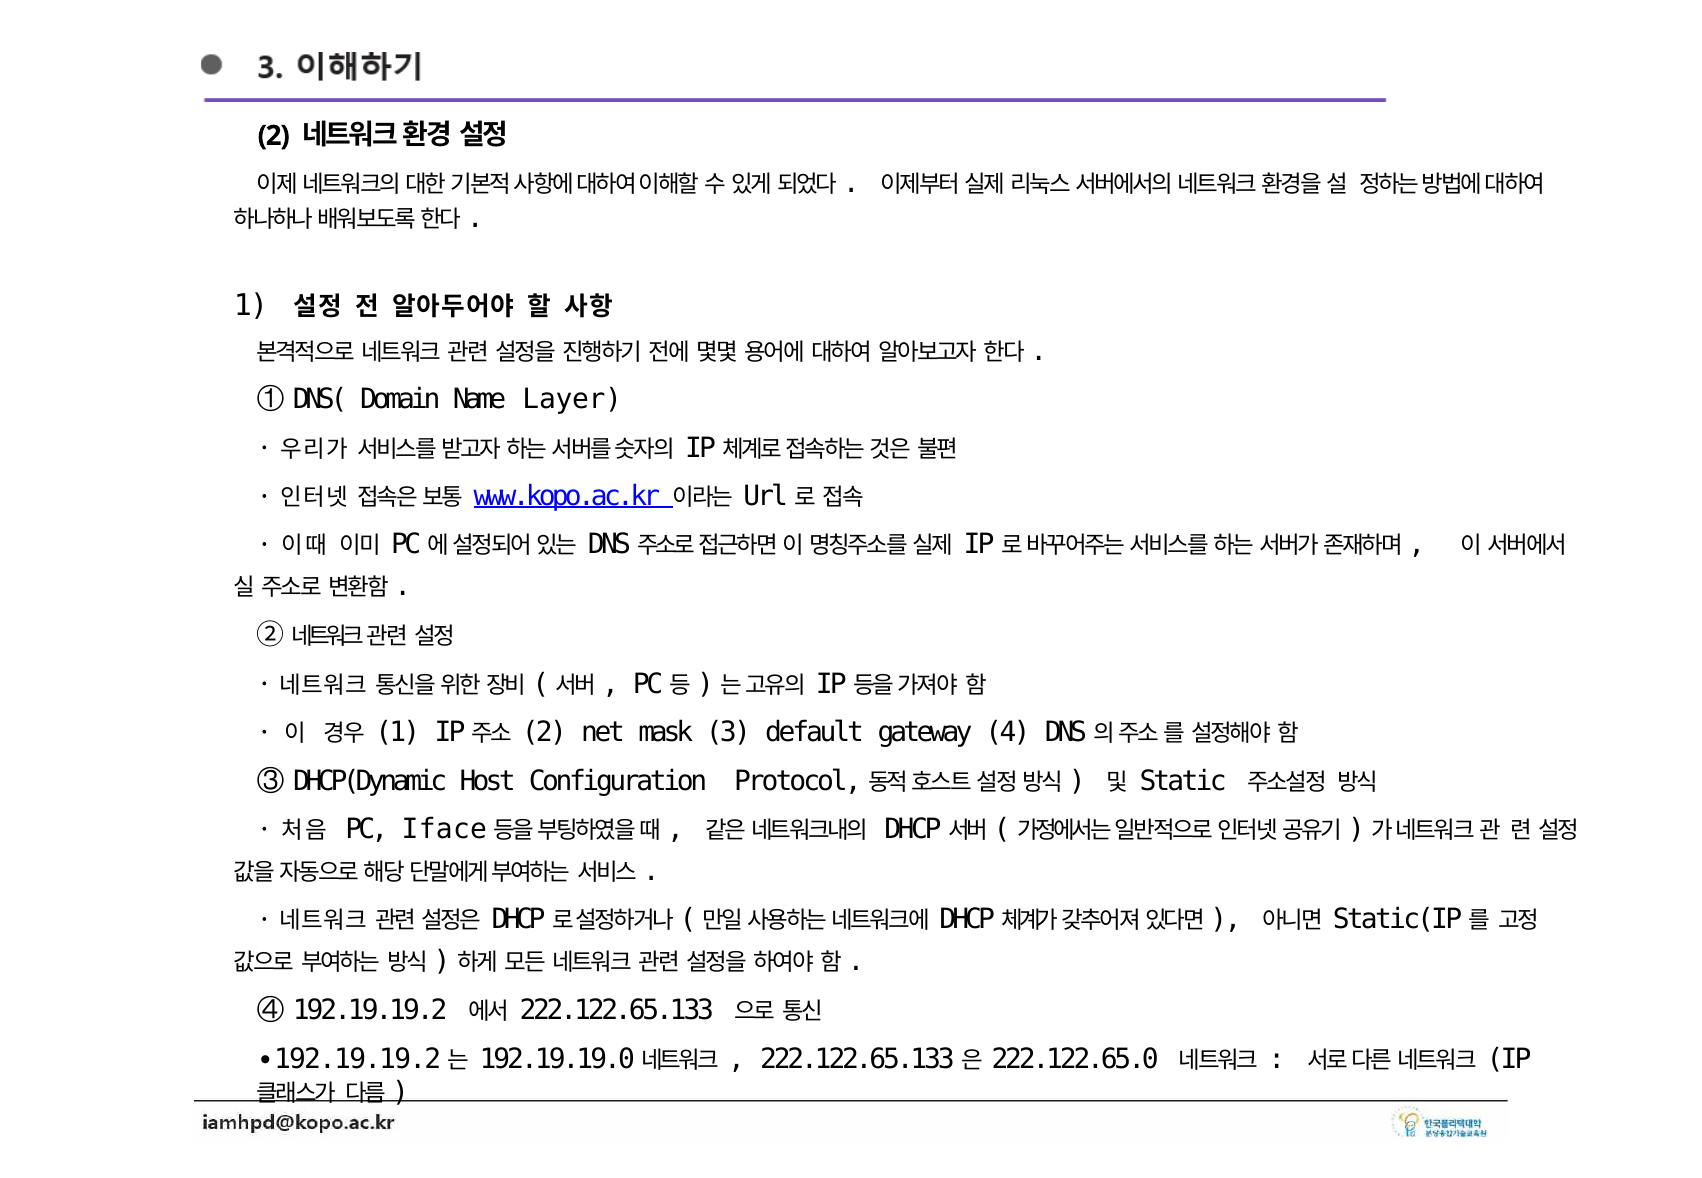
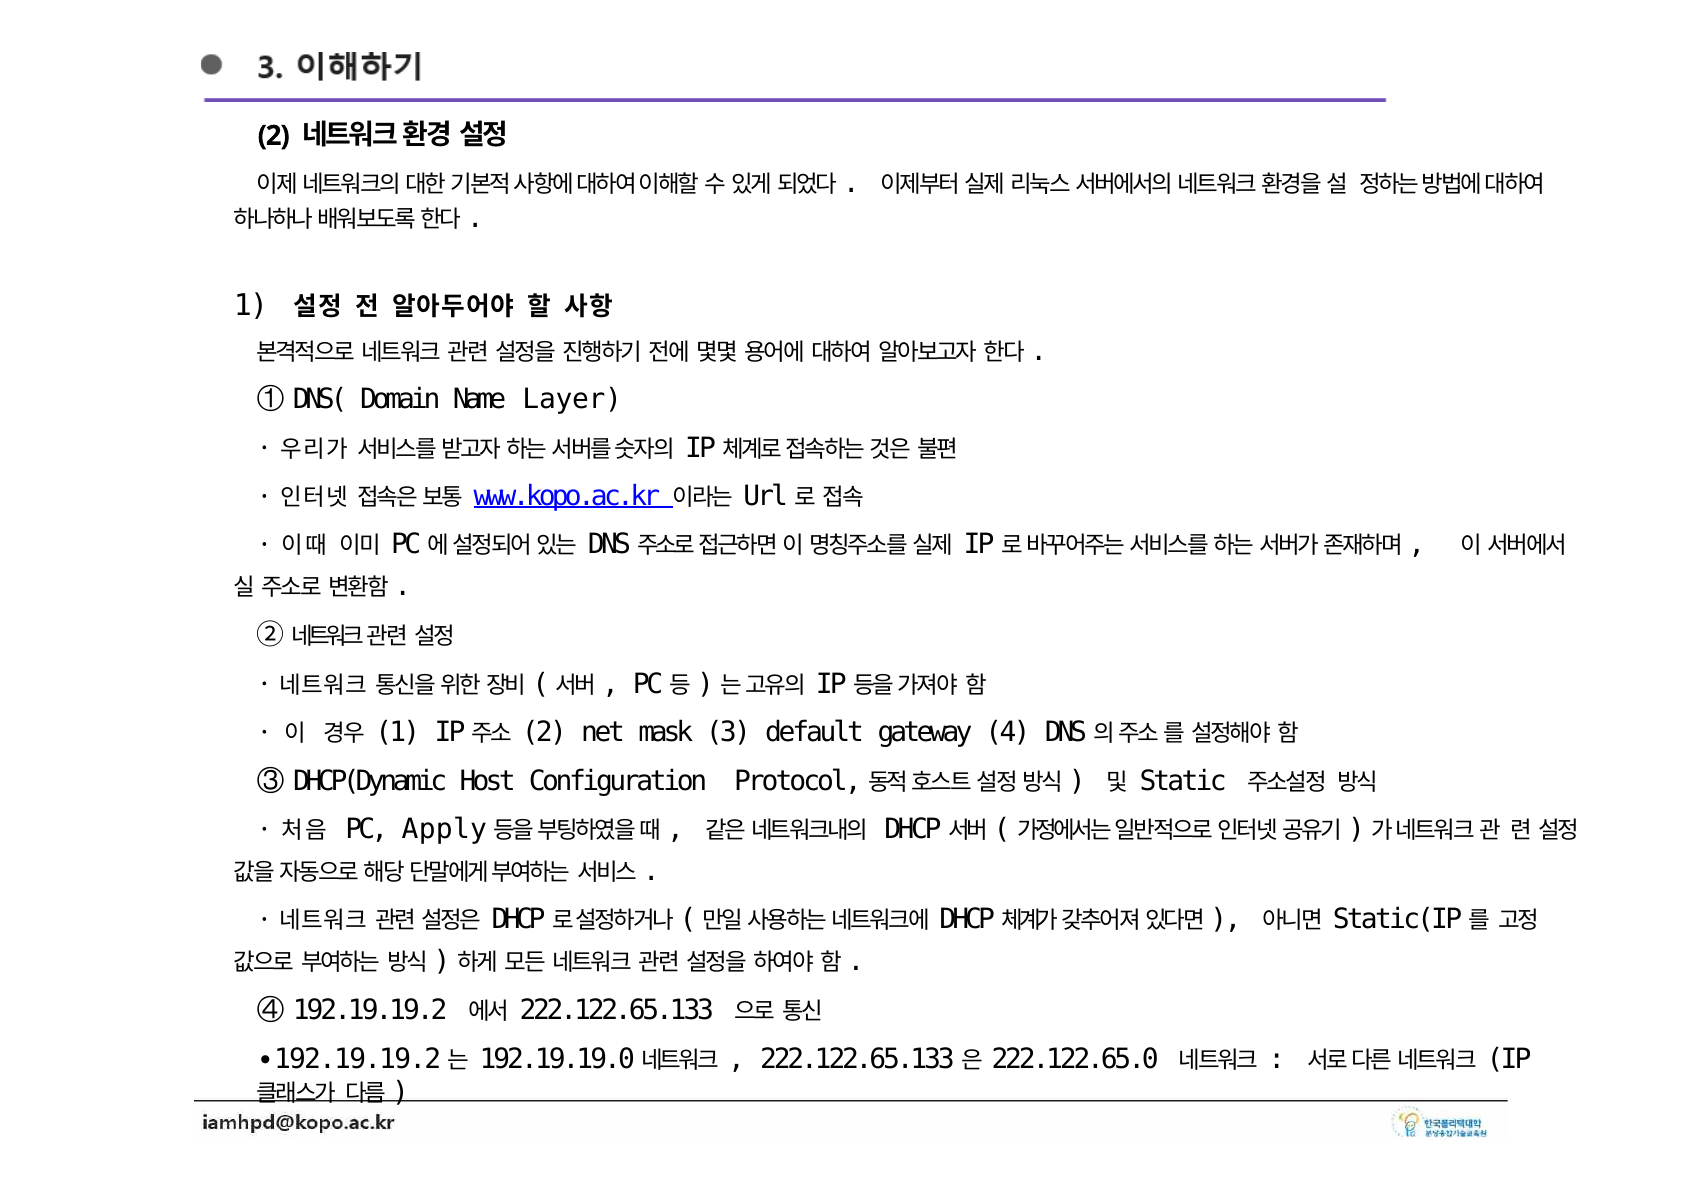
Iface: Iface -> Apply
